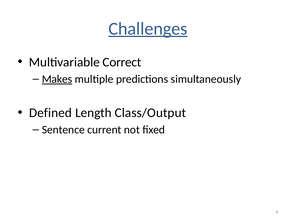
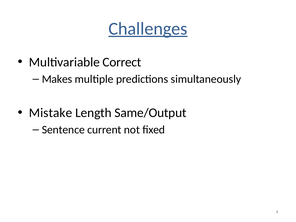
Makes underline: present -> none
Defined: Defined -> Mistake
Class/Output: Class/Output -> Same/Output
